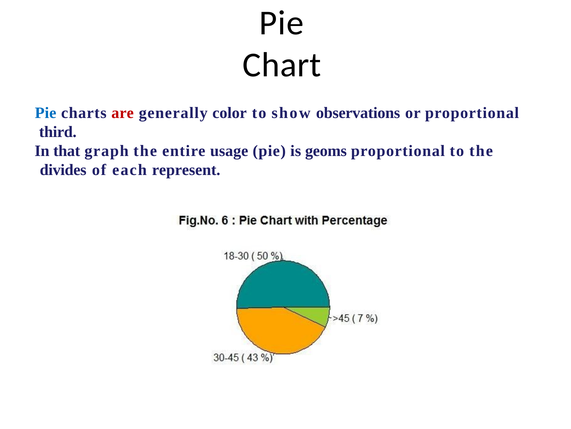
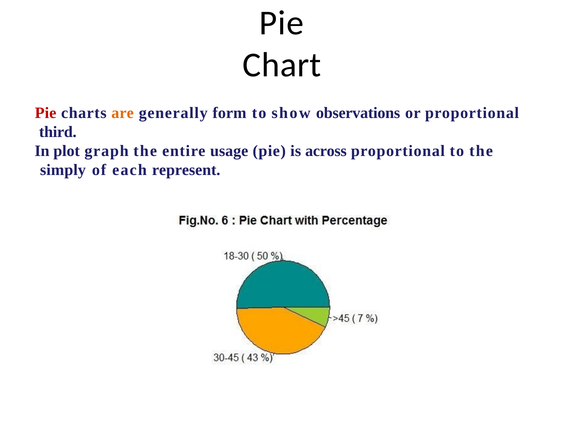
Pie at (46, 113) colour: blue -> red
are colour: red -> orange
color: color -> form
that: that -> plot
geoms: geoms -> across
divides: divides -> simply
